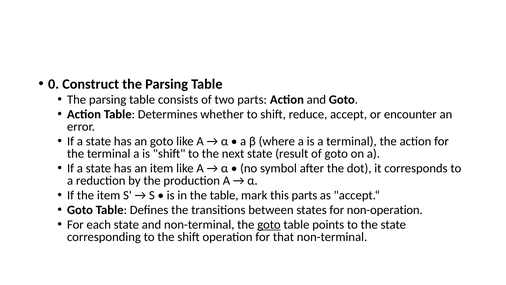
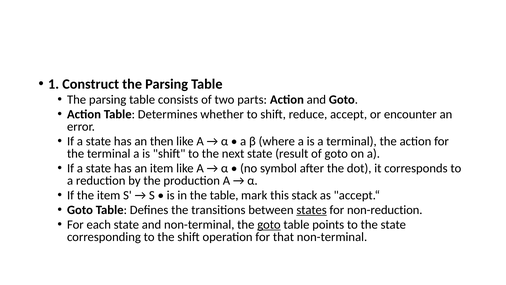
0: 0 -> 1
an goto: goto -> then
this parts: parts -> stack
states underline: none -> present
non-operation: non-operation -> non-reduction
